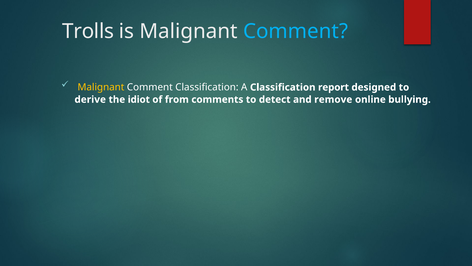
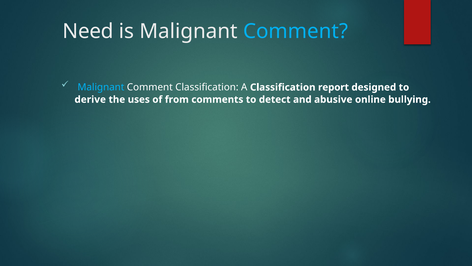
Trolls: Trolls -> Need
Malignant at (101, 87) colour: yellow -> light blue
idiot: idiot -> uses
remove: remove -> abusive
